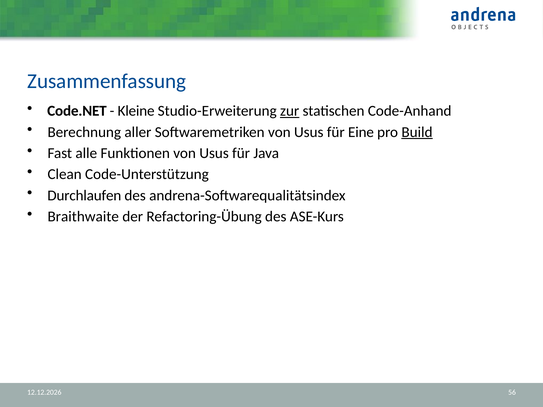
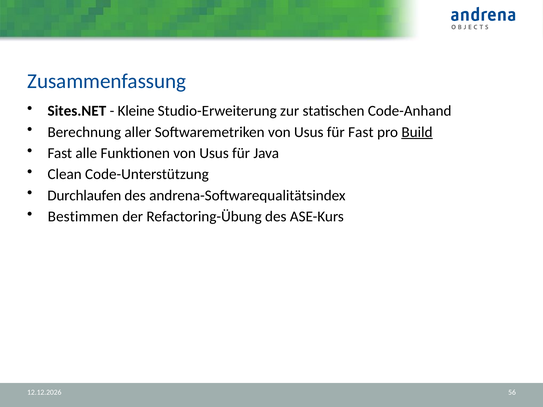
Code.NET: Code.NET -> Sites.NET
zur underline: present -> none
für Eine: Eine -> Fast
Braithwaite: Braithwaite -> Bestimmen
